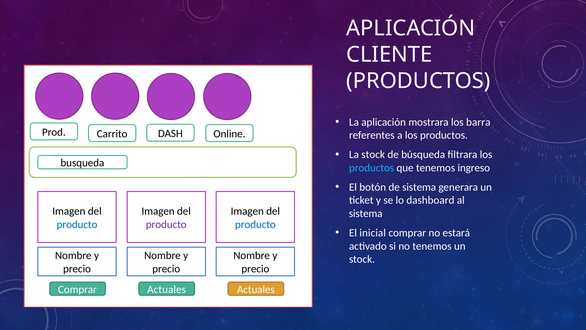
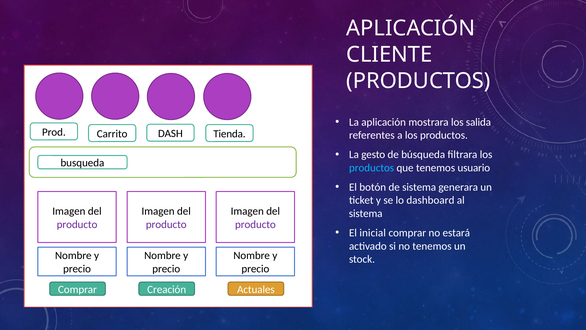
barra: barra -> salida
Online: Online -> Tienda
La stock: stock -> gesto
ingreso: ingreso -> usuario
producto at (77, 224) colour: blue -> purple
producto at (255, 224) colour: blue -> purple
Actuales at (167, 289): Actuales -> Creación
